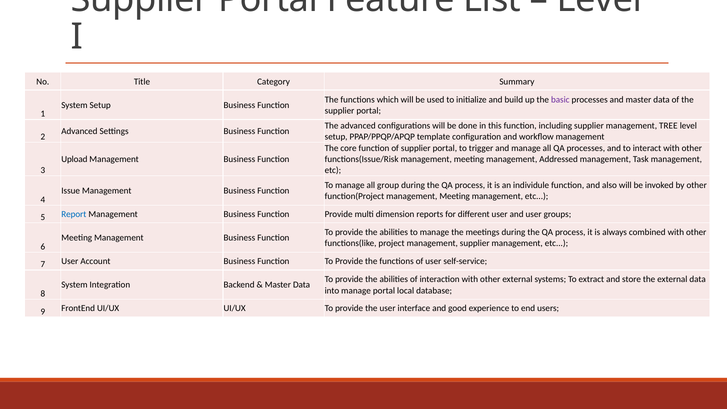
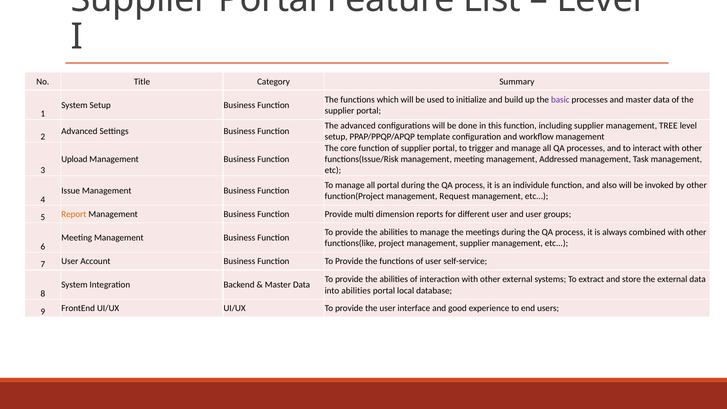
all group: group -> portal
function(Project management Meeting: Meeting -> Request
Report colour: blue -> orange
into manage: manage -> abilities
